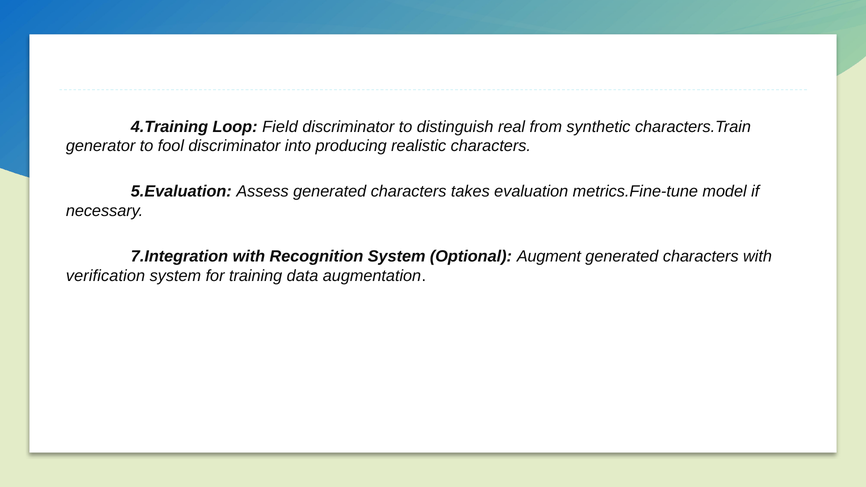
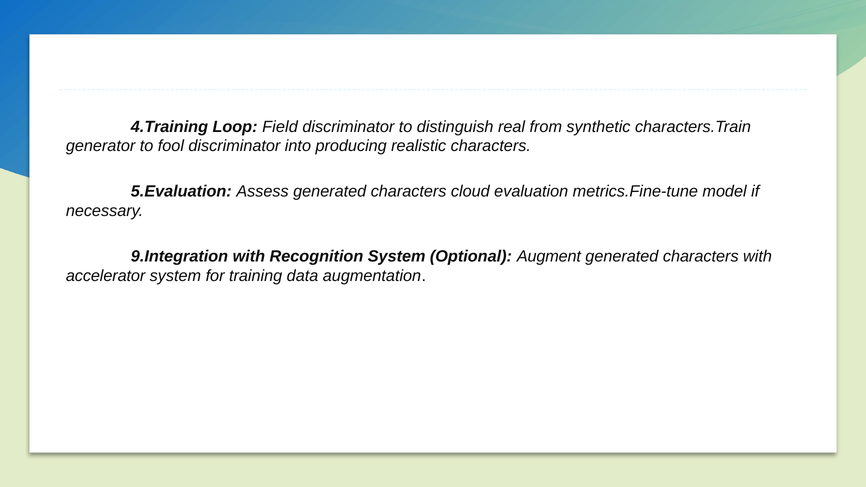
takes: takes -> cloud
7.Integration: 7.Integration -> 9.Integration
verification: verification -> accelerator
